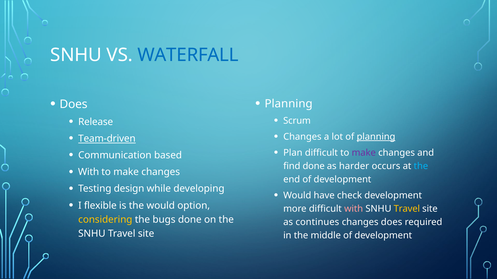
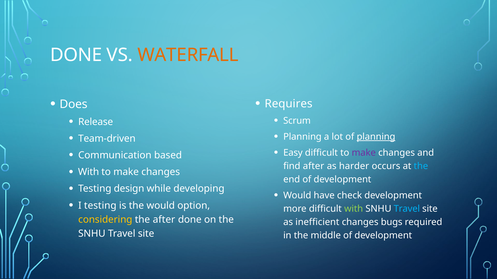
SNHU at (76, 55): SNHU -> DONE
WATERFALL colour: blue -> orange
Planning at (289, 104): Planning -> Requires
Changes at (302, 137): Changes -> Planning
Team-driven underline: present -> none
Plan: Plan -> Easy
find done: done -> after
I flexible: flexible -> testing
with at (354, 209) colour: pink -> light green
Travel at (407, 209) colour: yellow -> light blue
the bugs: bugs -> after
continues: continues -> inefficient
changes does: does -> bugs
